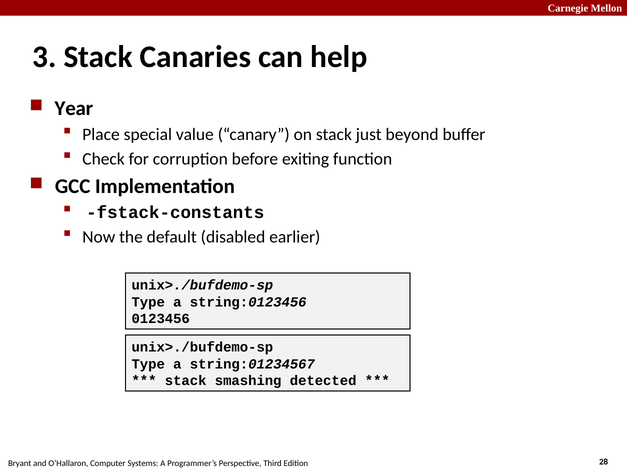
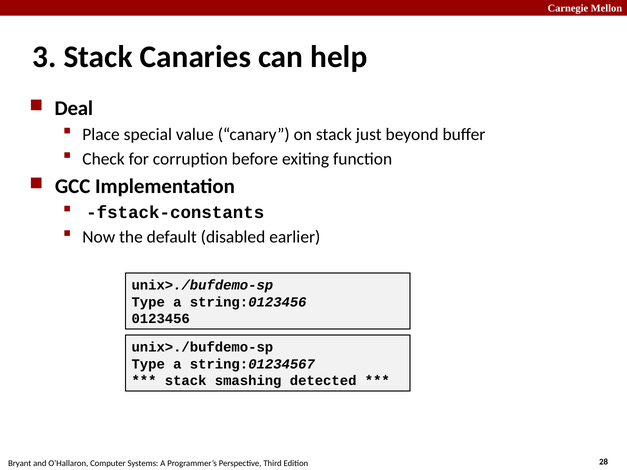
Year: Year -> Deal
